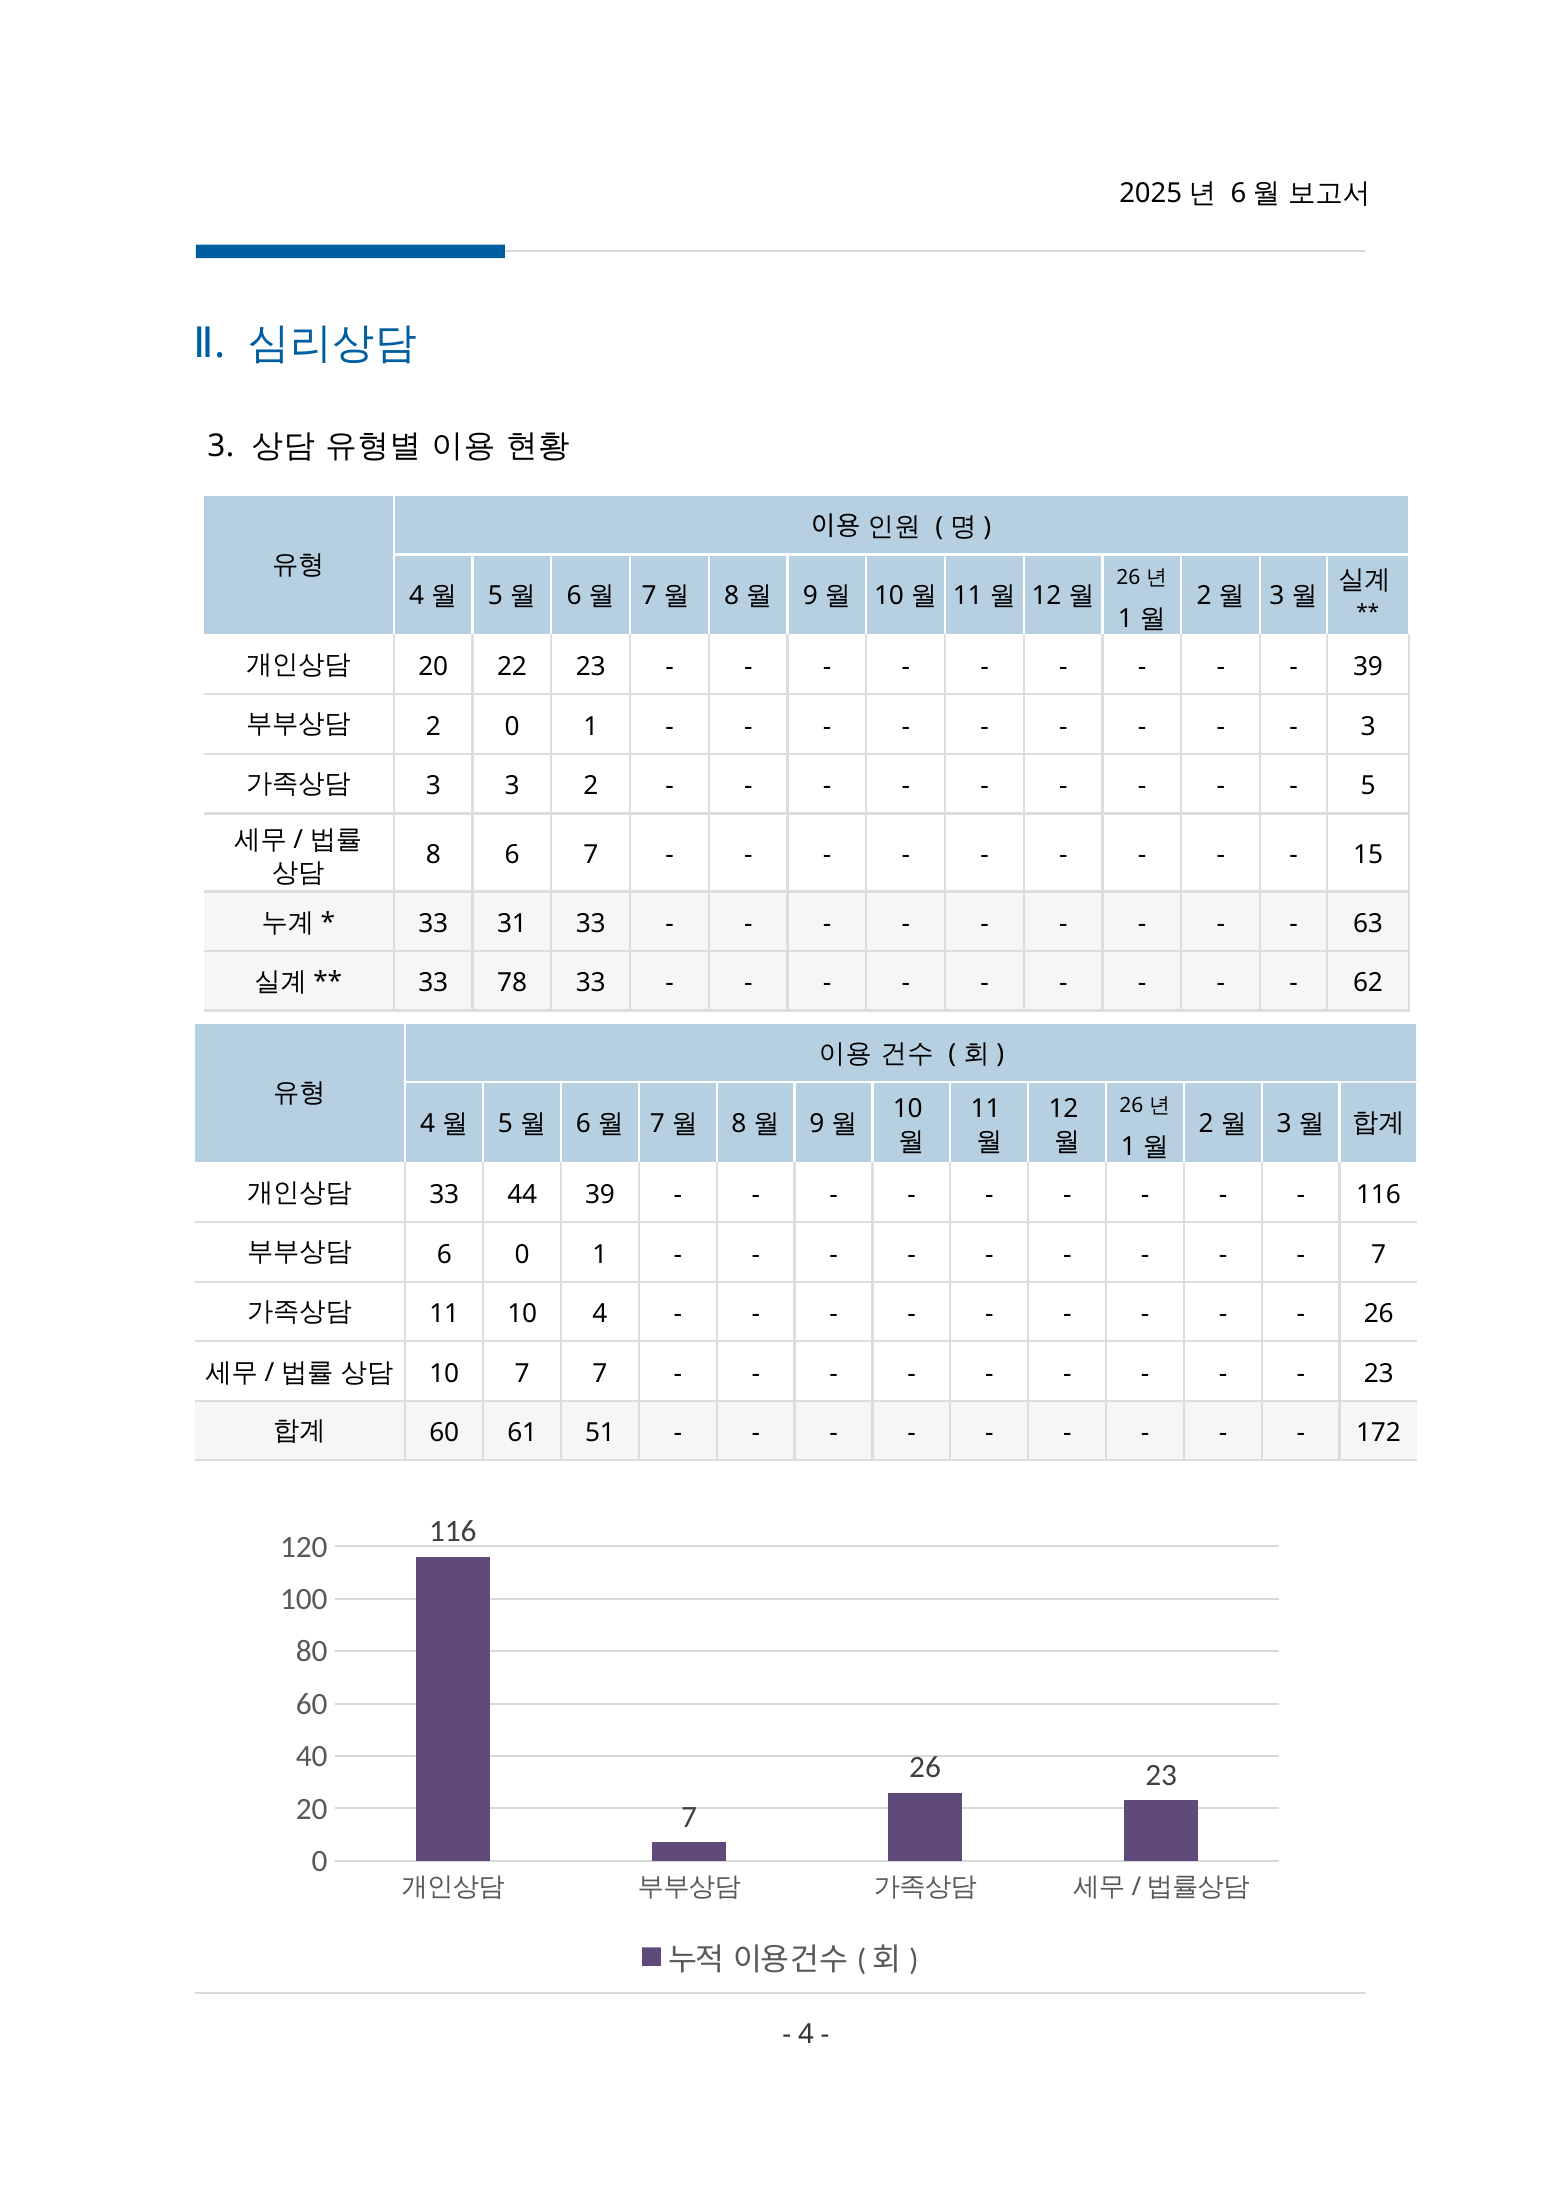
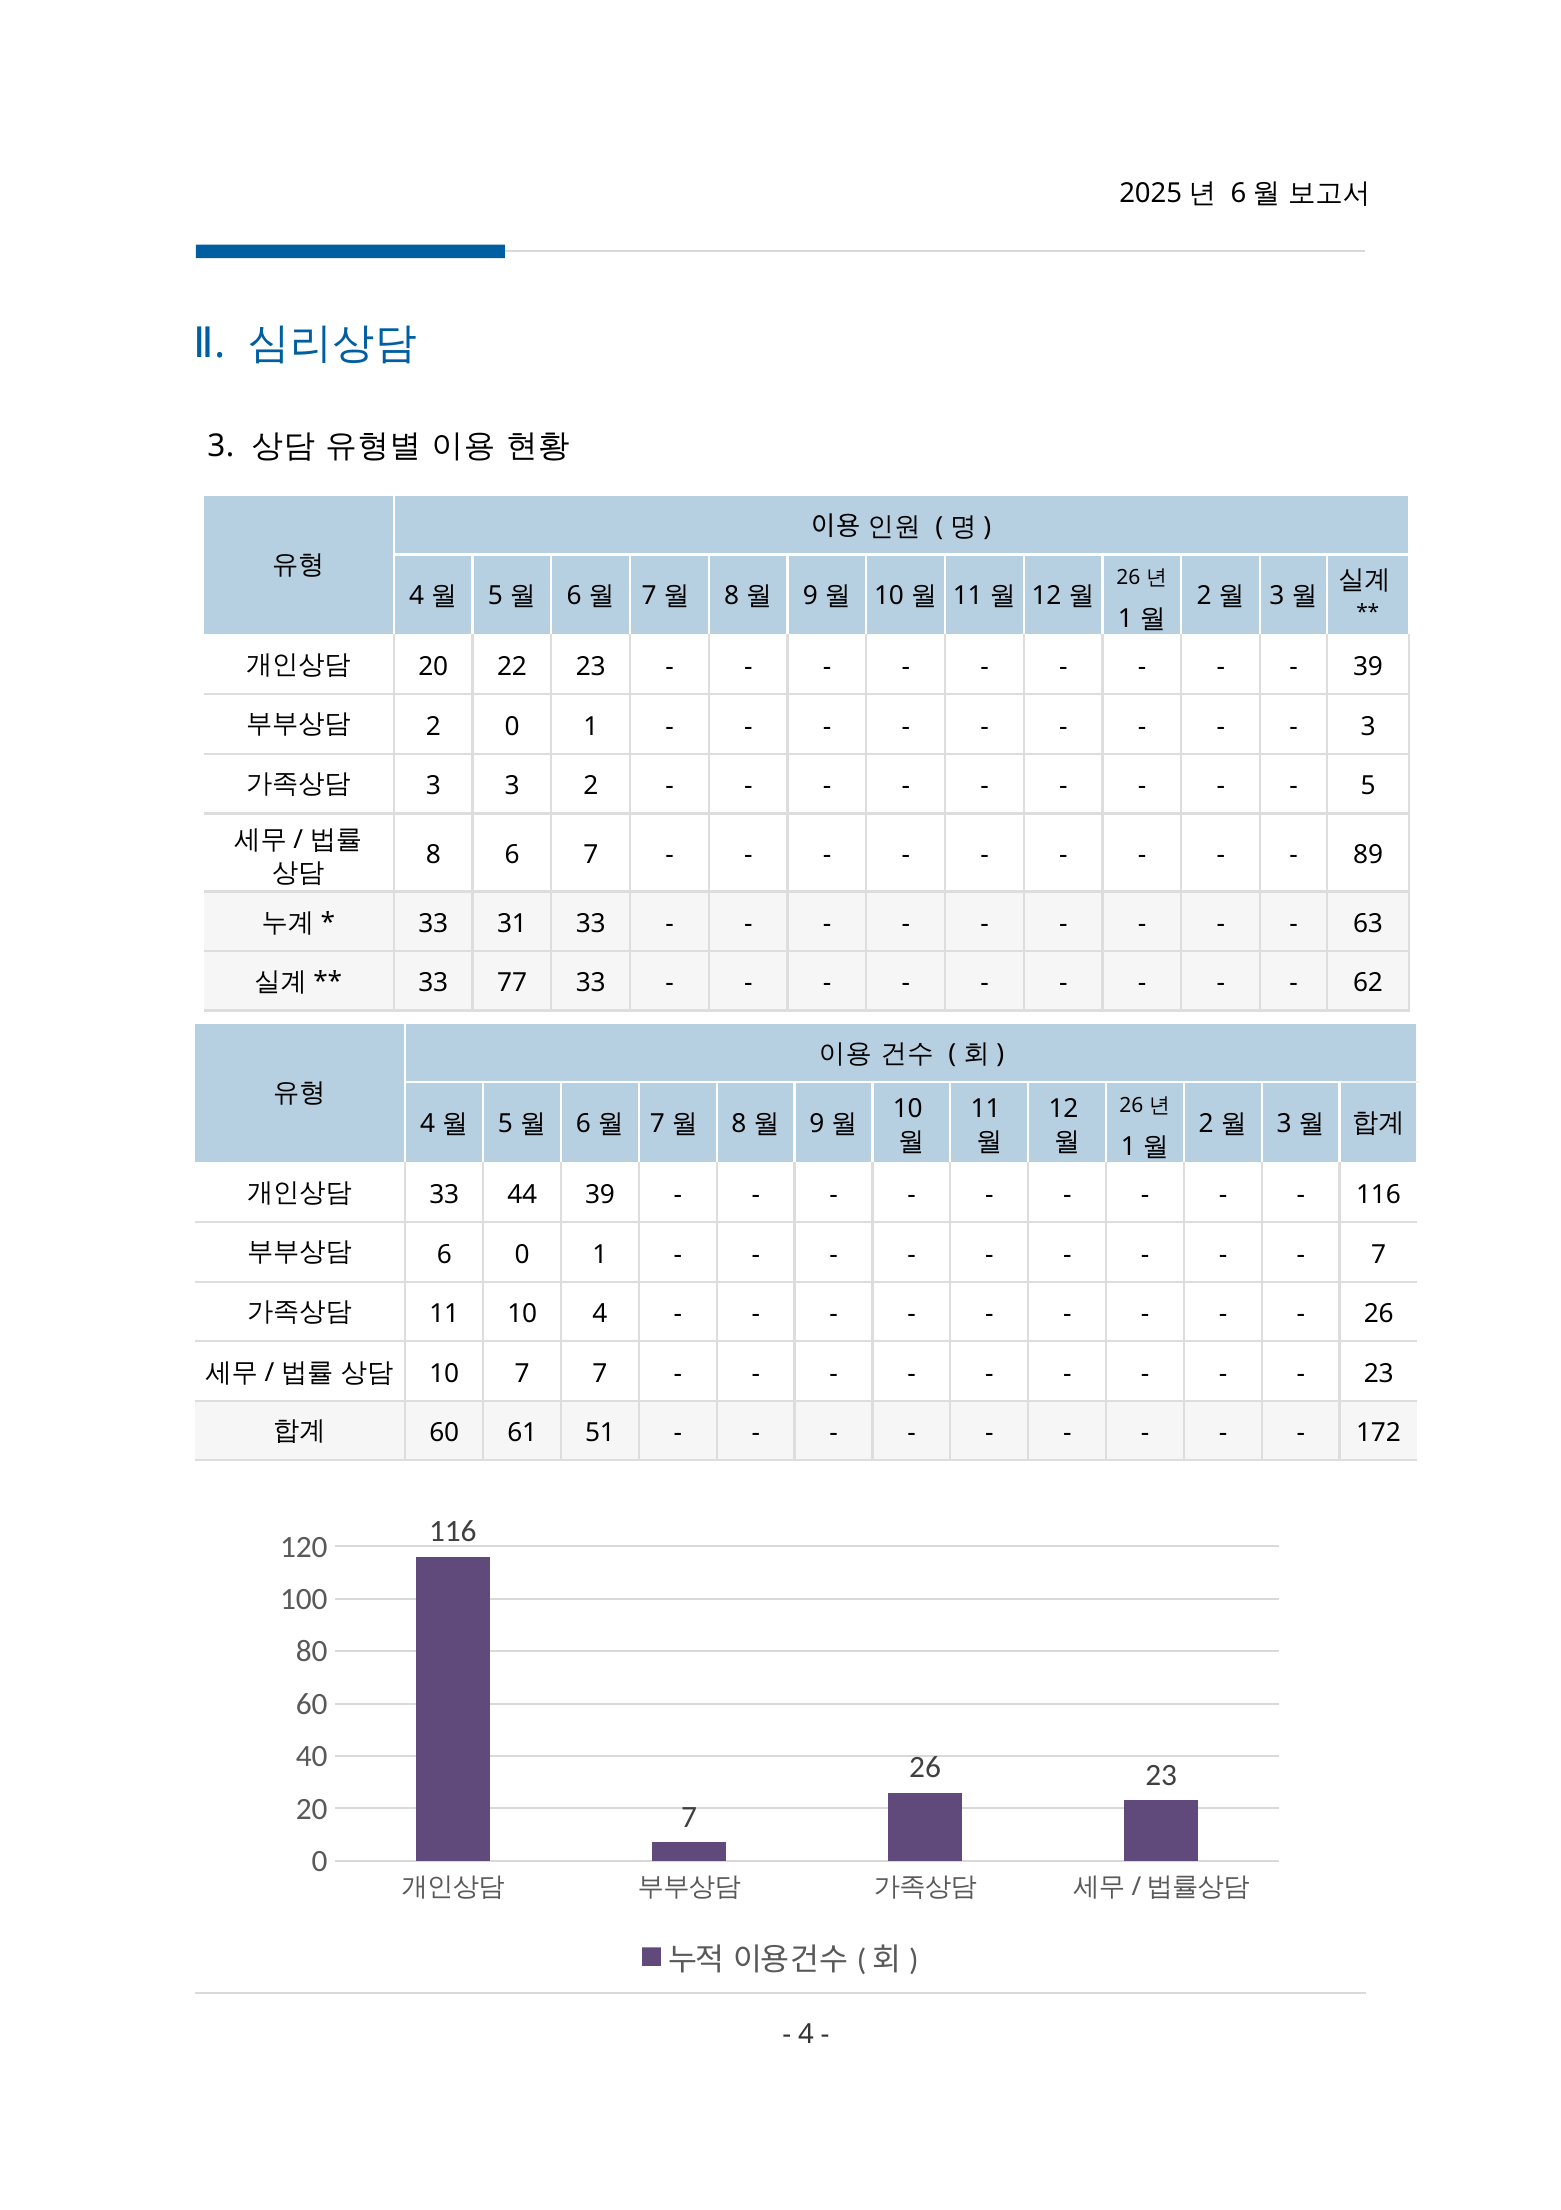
15: 15 -> 89
78: 78 -> 77
